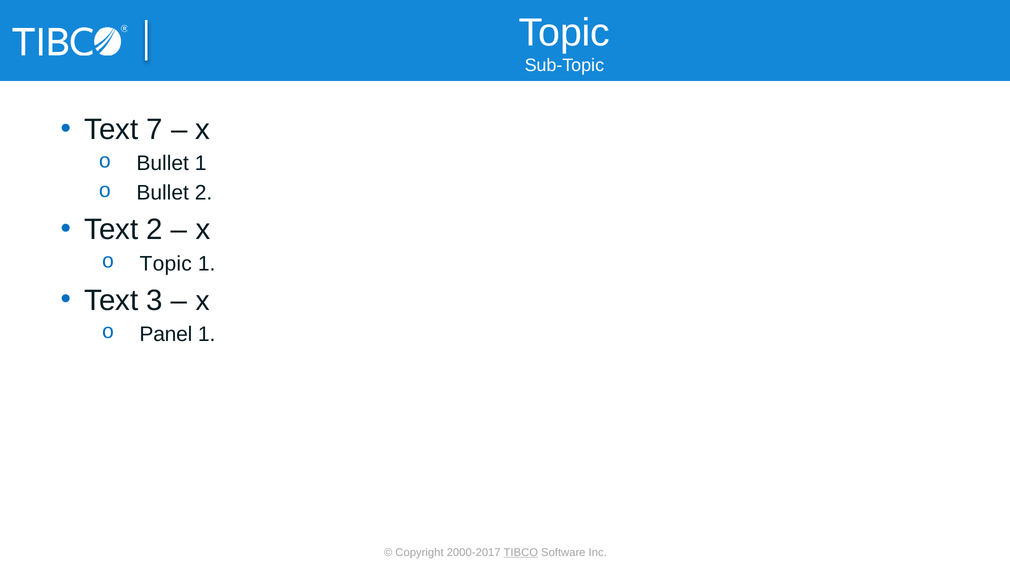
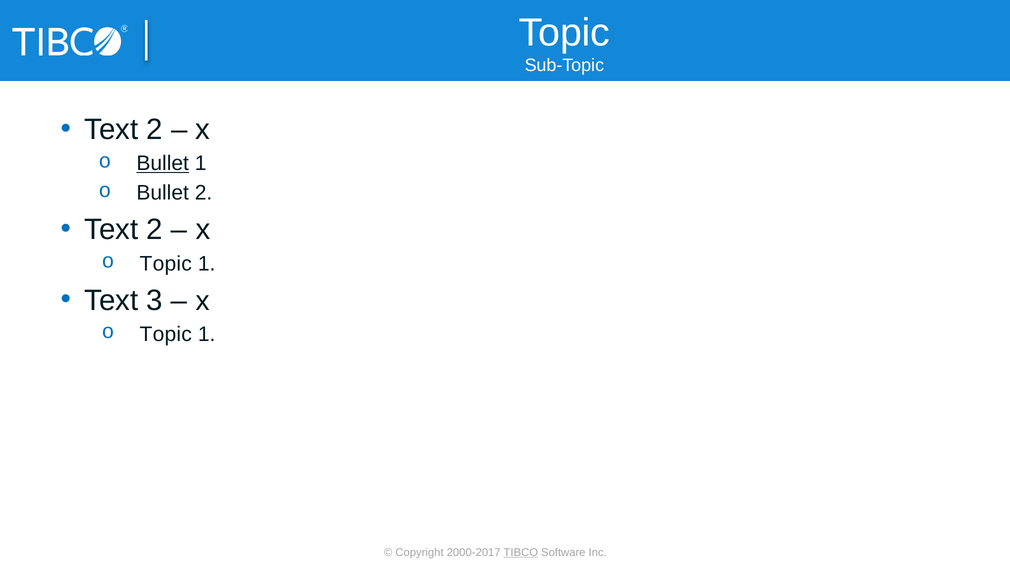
7 at (155, 130): 7 -> 2
Bullet at (163, 163) underline: none -> present
Panel at (166, 334): Panel -> Topic
